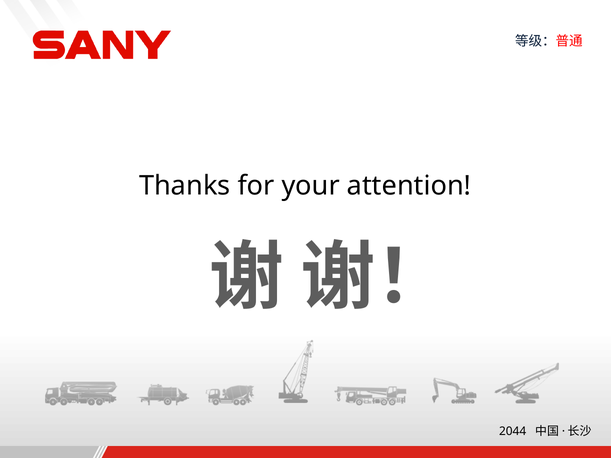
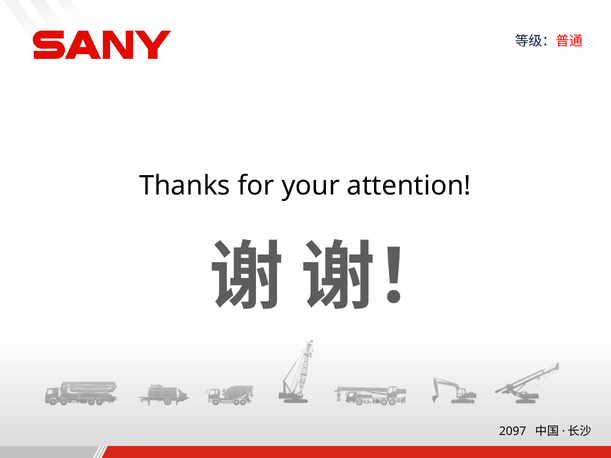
2044: 2044 -> 2097
